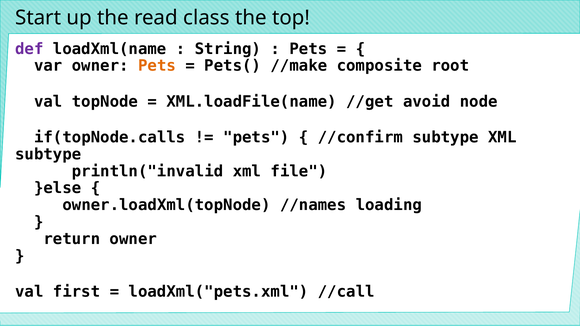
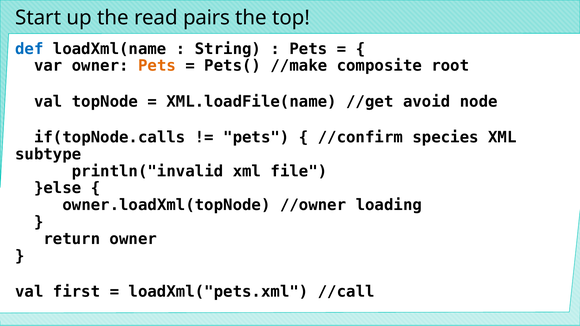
class: class -> pairs
def colour: purple -> blue
//confirm subtype: subtype -> species
//names: //names -> //owner
